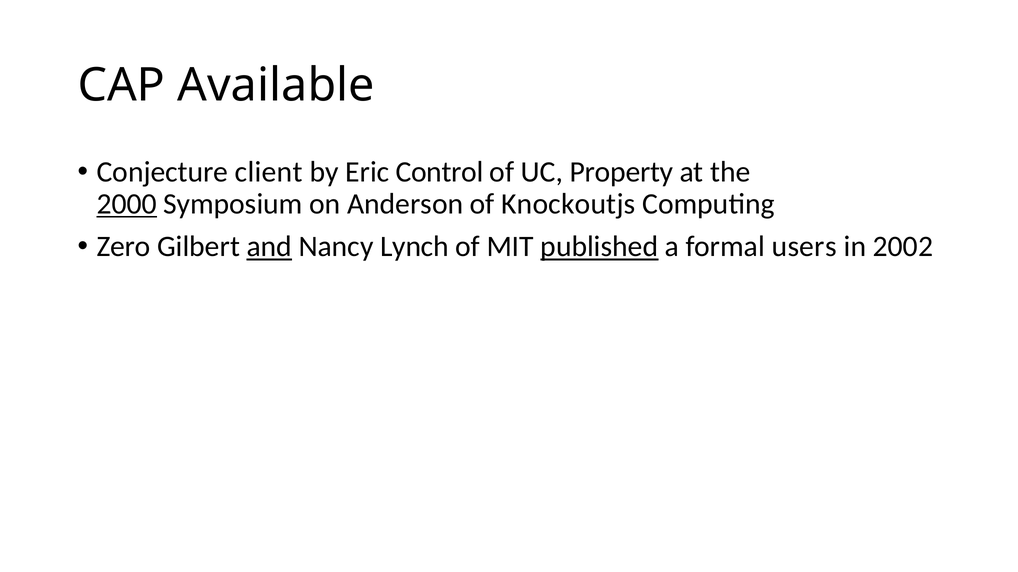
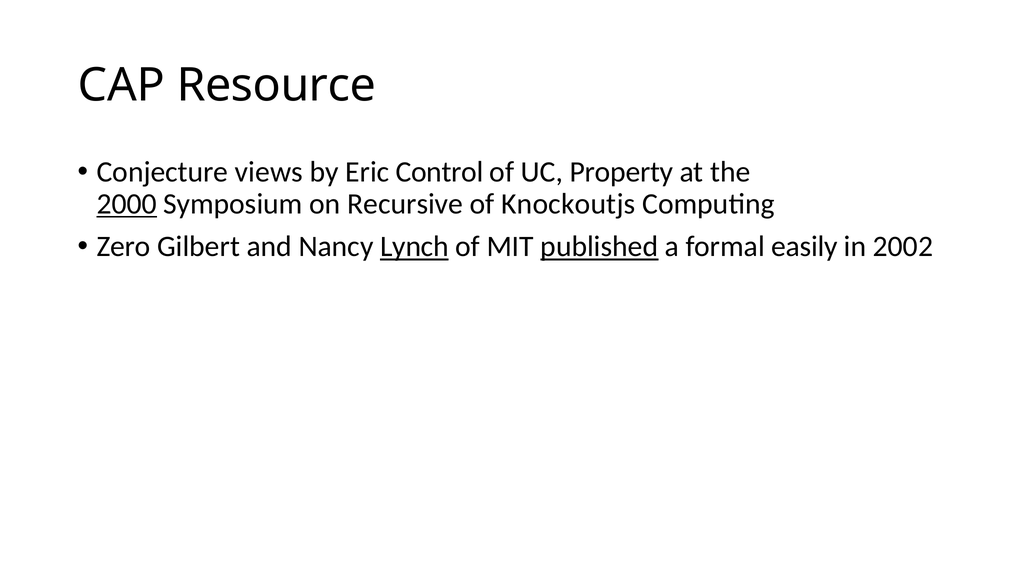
Available: Available -> Resource
client: client -> views
Anderson: Anderson -> Recursive
and underline: present -> none
Lynch underline: none -> present
users: users -> easily
